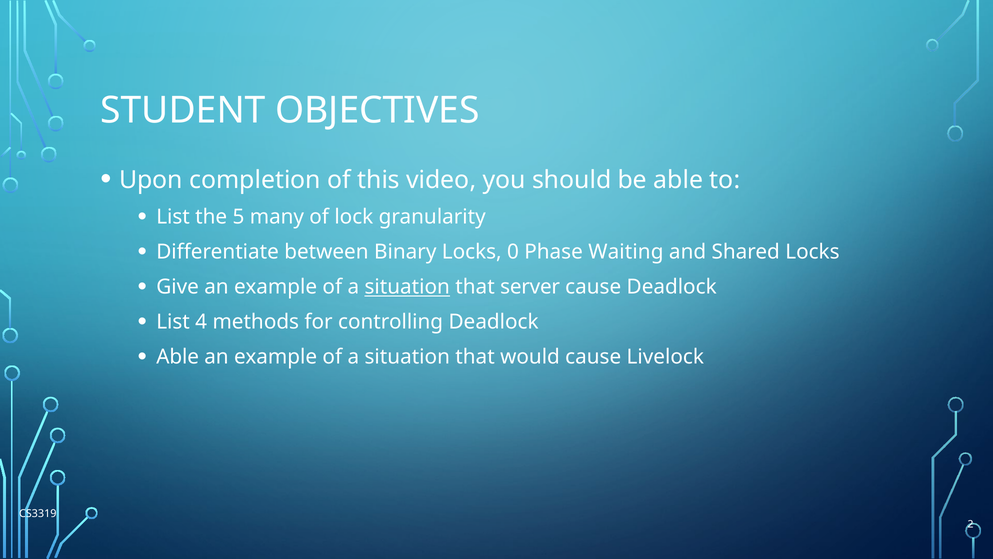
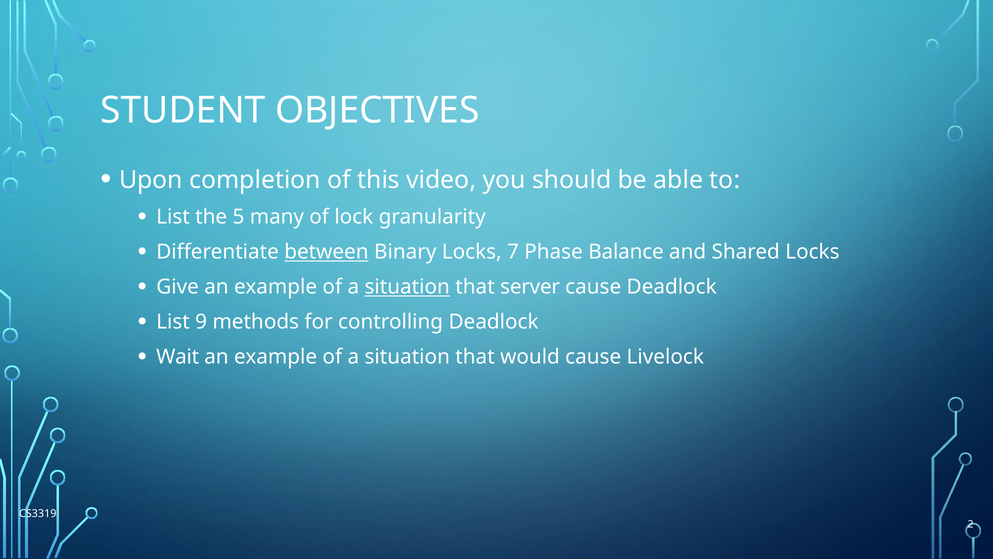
between underline: none -> present
0: 0 -> 7
Waiting: Waiting -> Balance
4: 4 -> 9
Able at (178, 357): Able -> Wait
